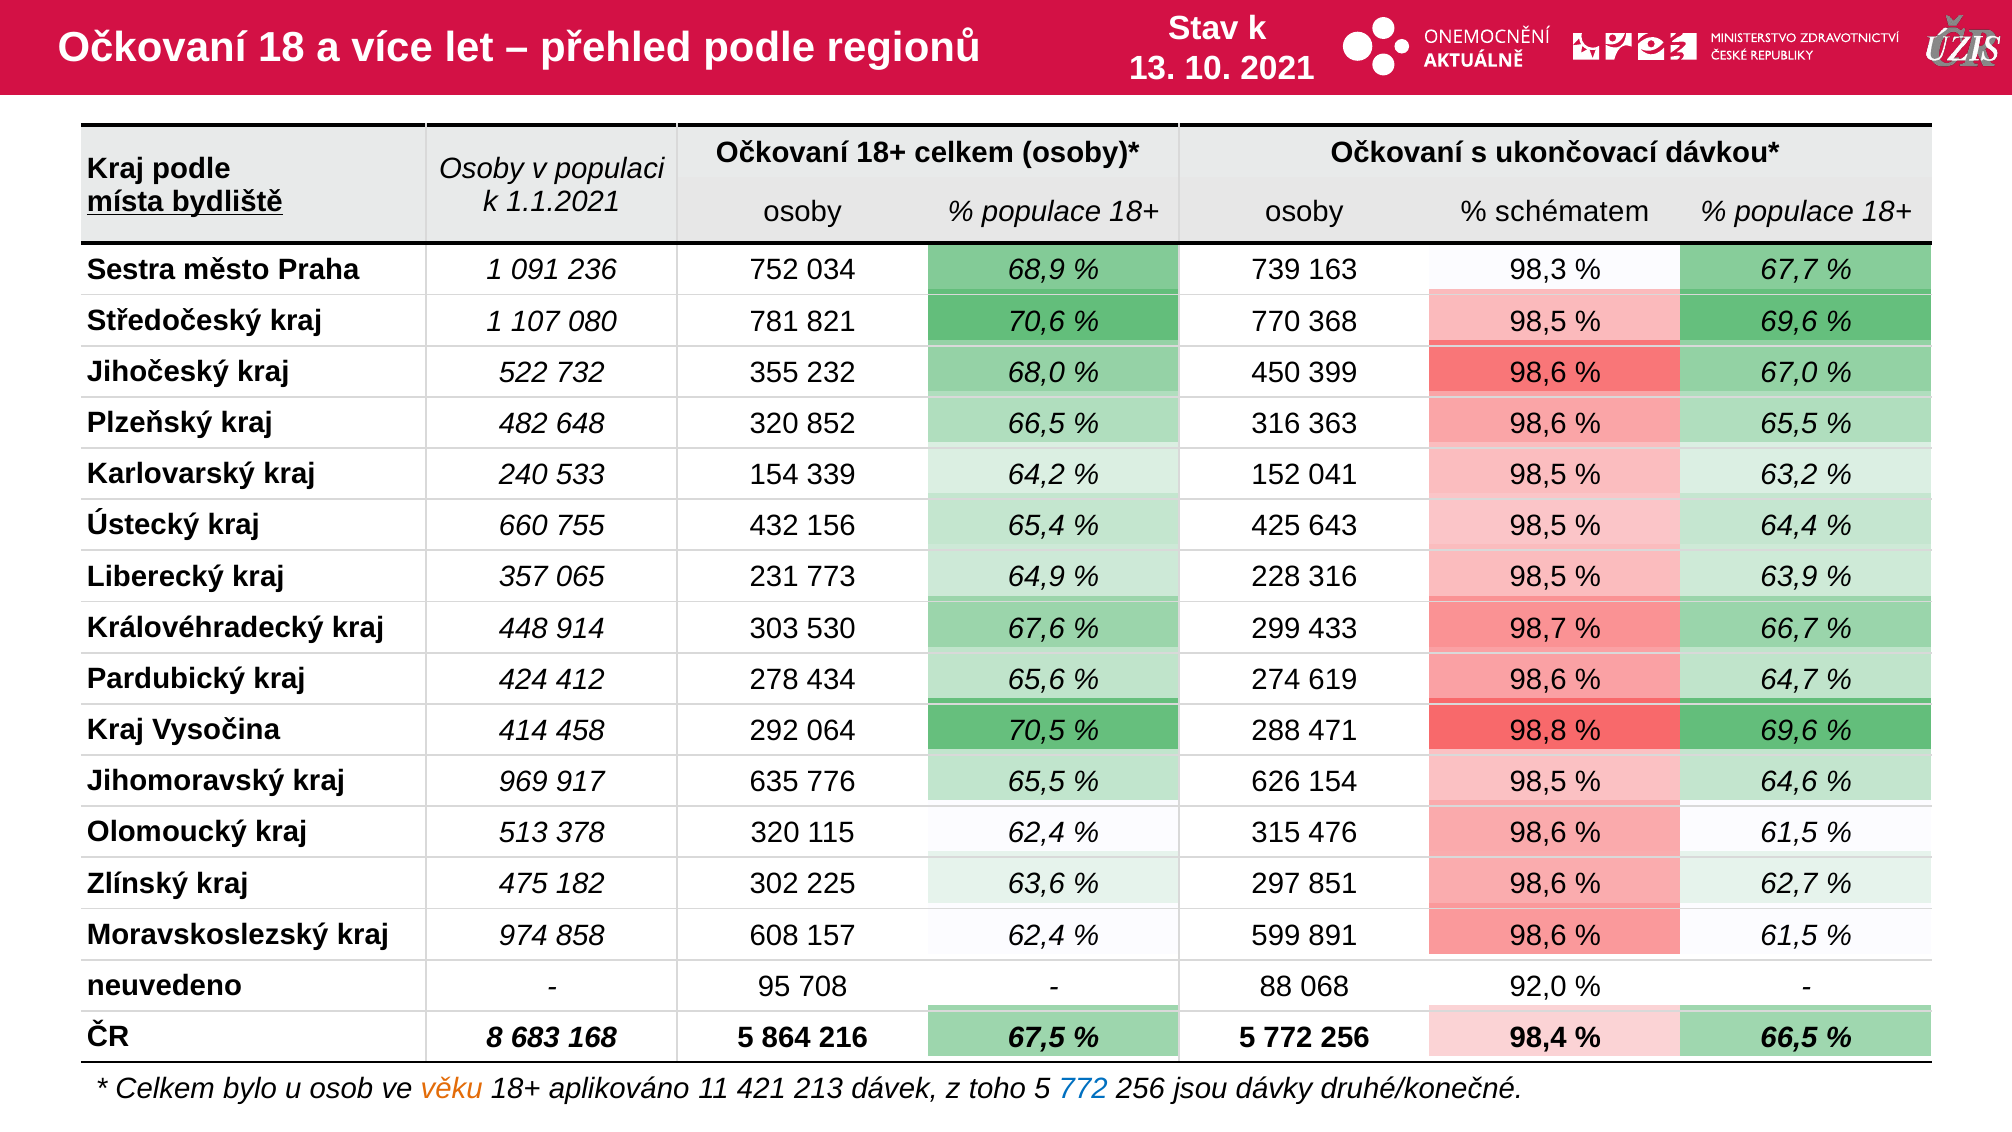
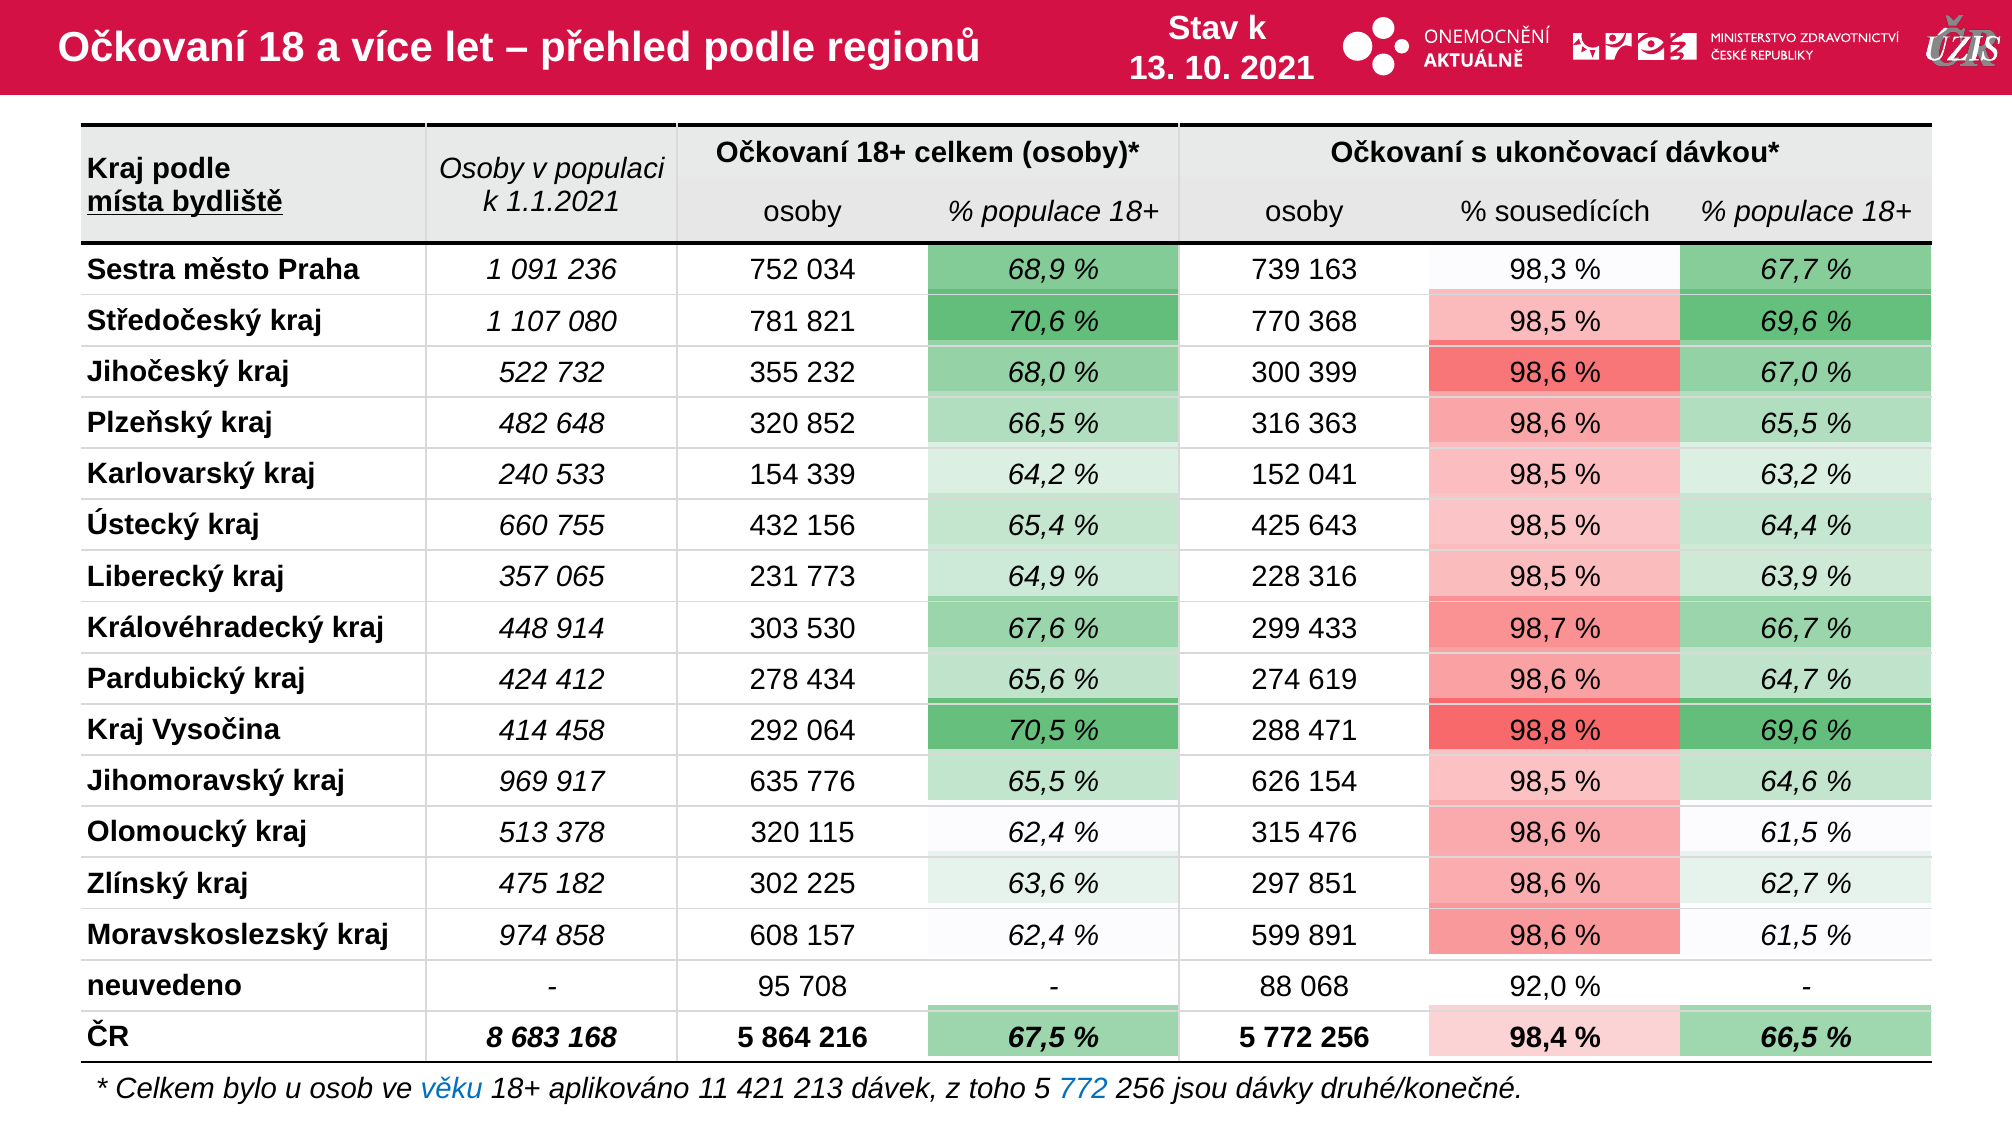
schématem: schématem -> sousedících
450: 450 -> 300
věku colour: orange -> blue
